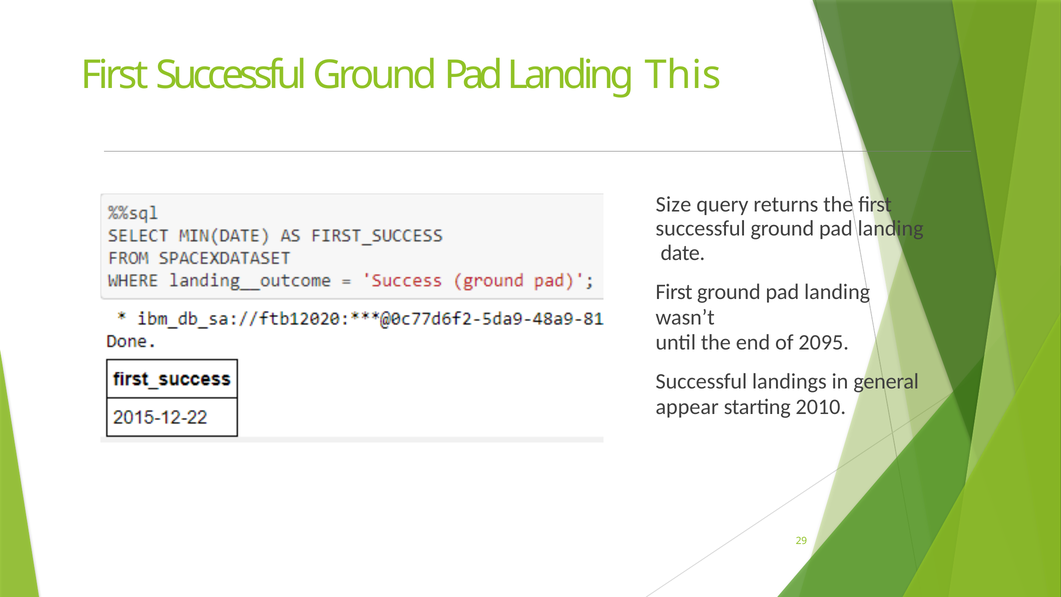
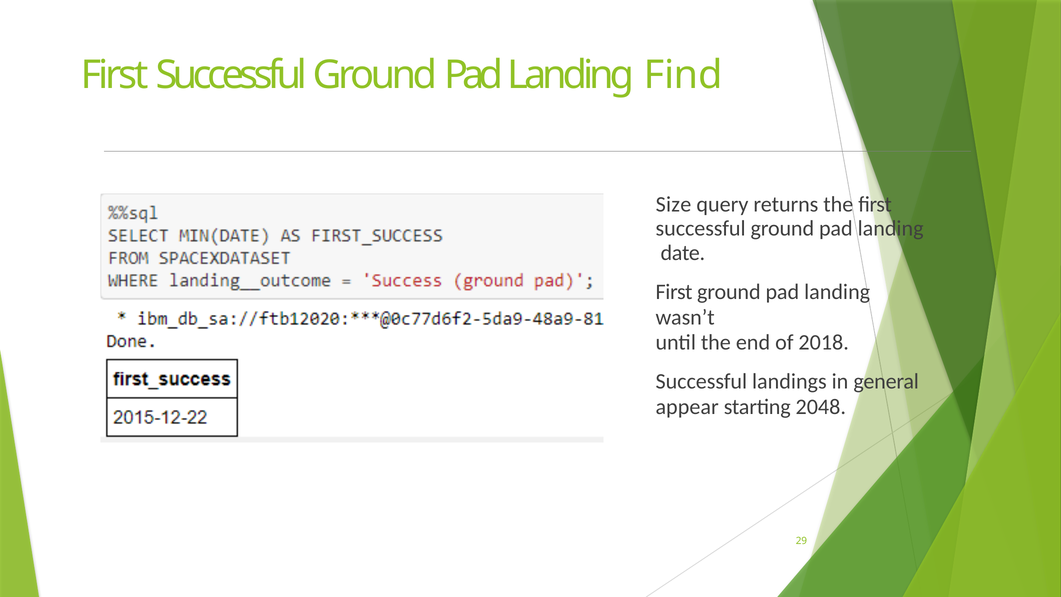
This: This -> Find
2095: 2095 -> 2018
2010: 2010 -> 2048
